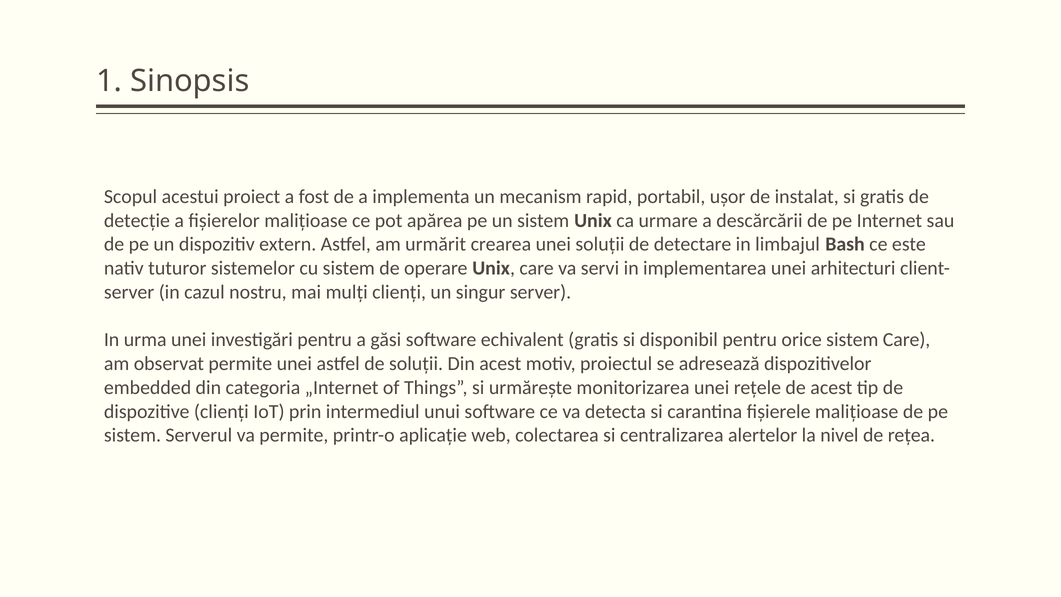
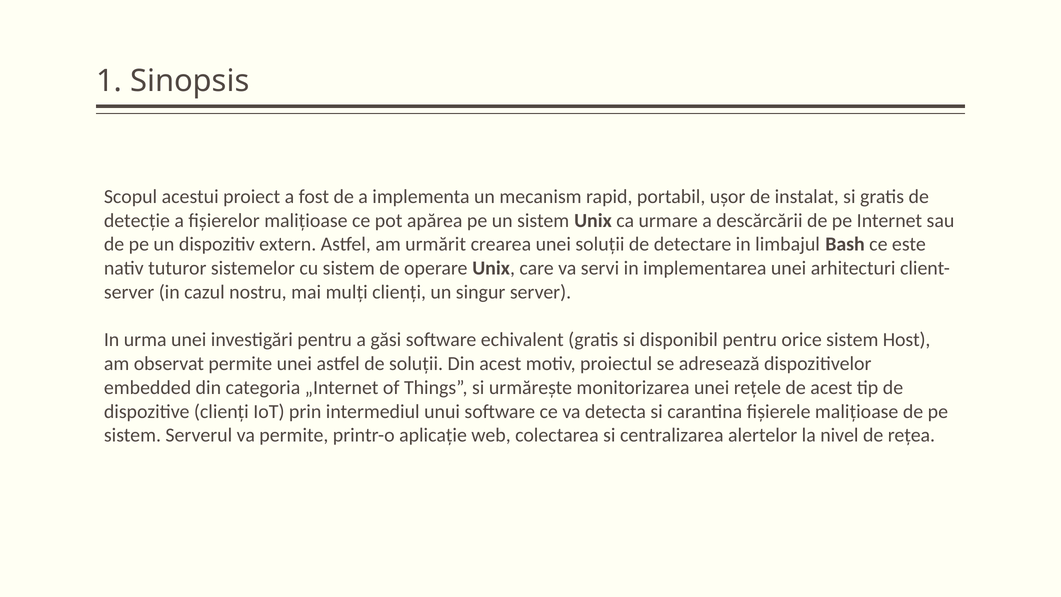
sistem Care: Care -> Host
